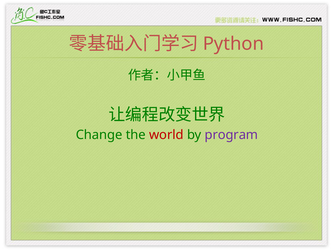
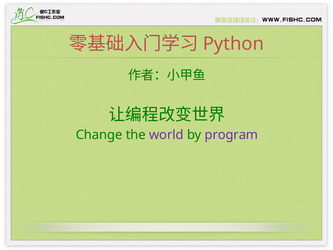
world colour: red -> purple
